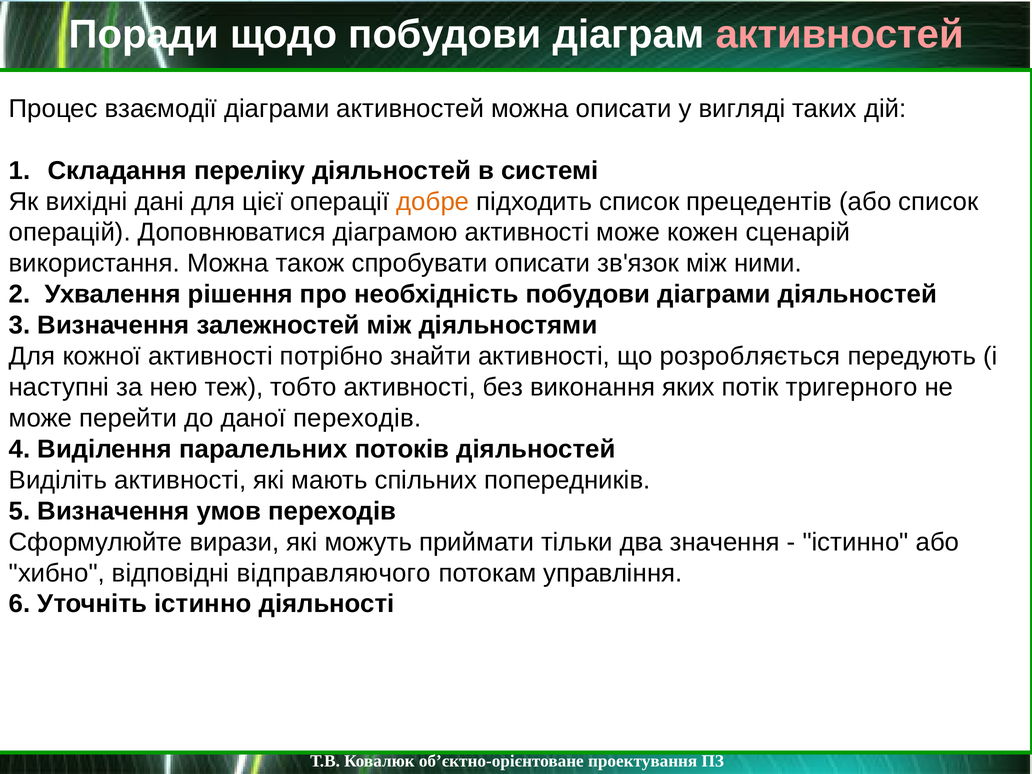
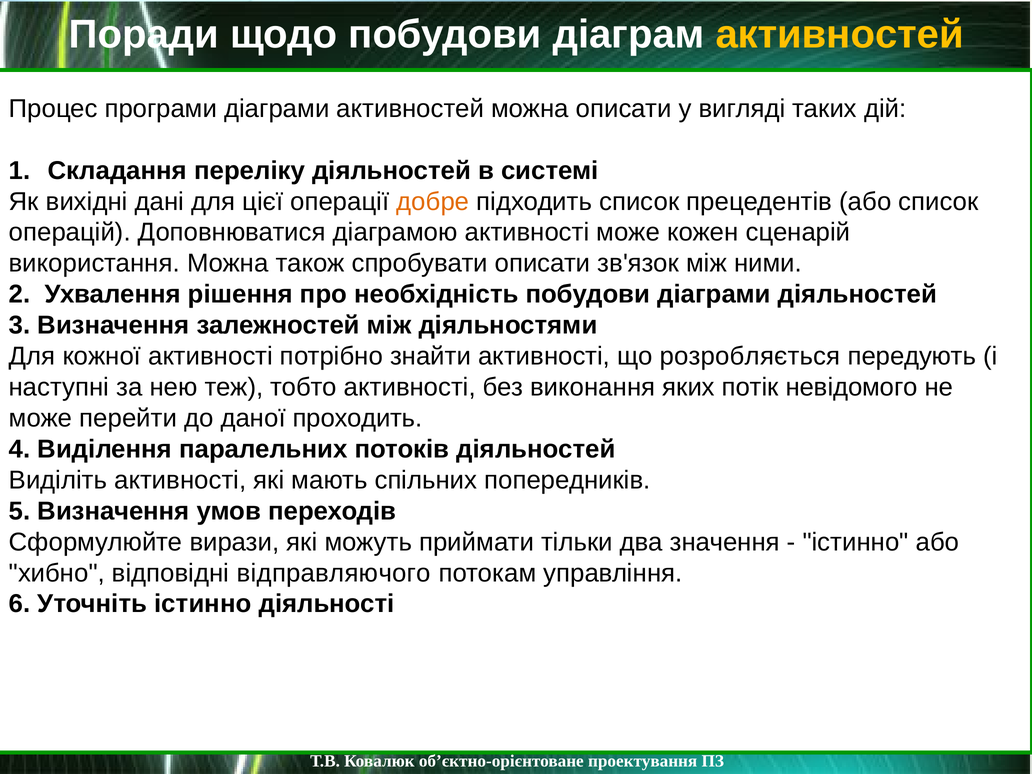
активностей at (840, 34) colour: pink -> yellow
взаємодії: взаємодії -> програми
тригерного: тригерного -> невідомого
даної переходів: переходів -> проходить
